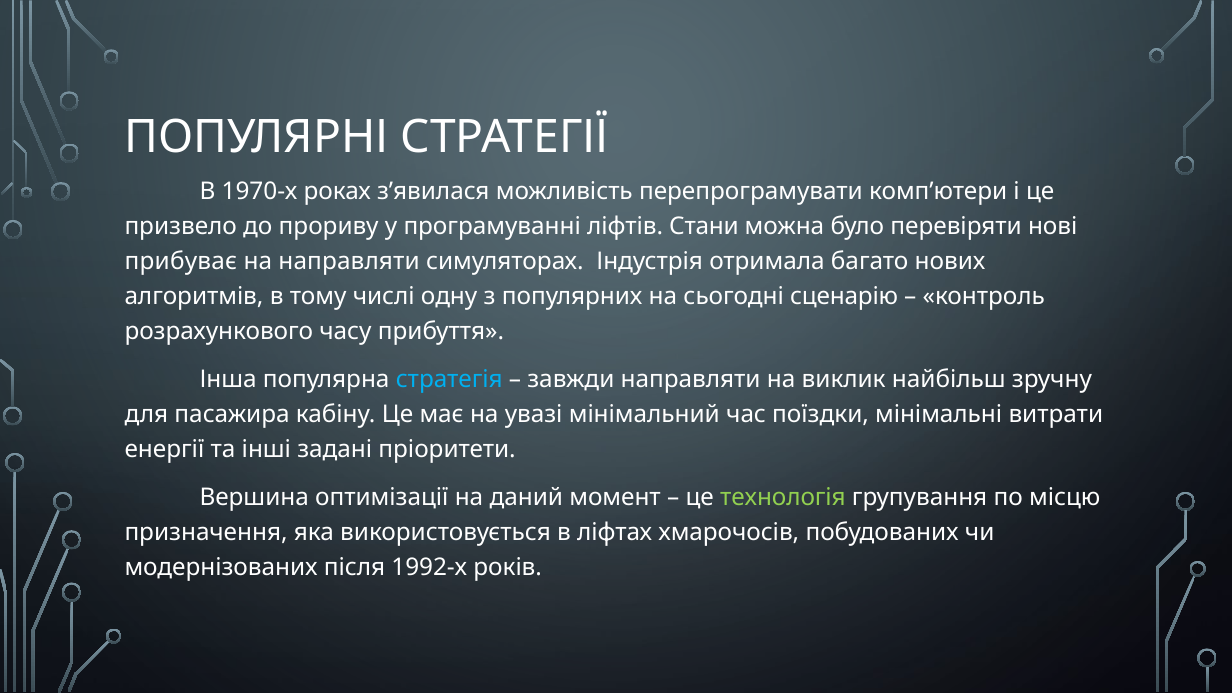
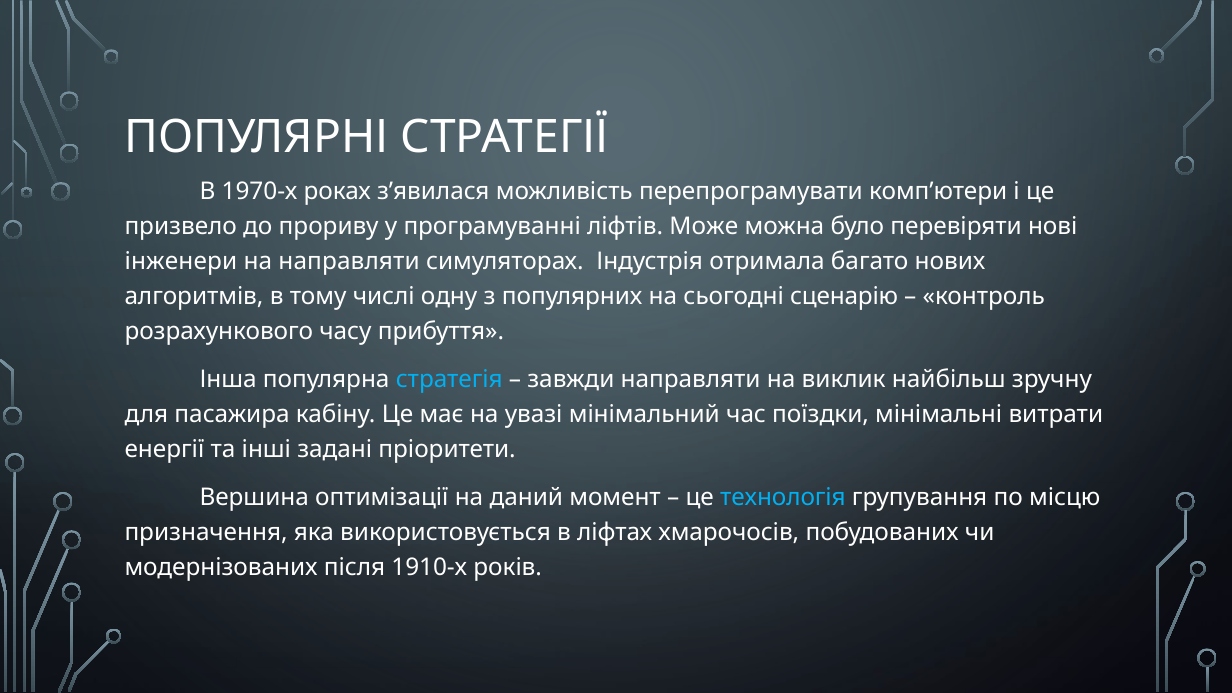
Стани: Стани -> Може
прибуває: прибуває -> інженери
технологія colour: light green -> light blue
1992-х: 1992-х -> 1910-х
